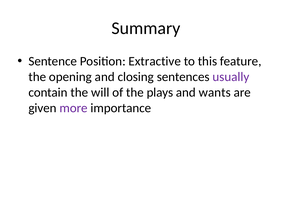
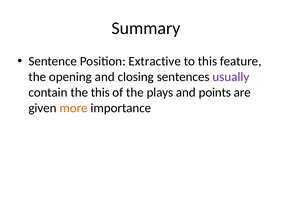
the will: will -> this
wants: wants -> points
more colour: purple -> orange
